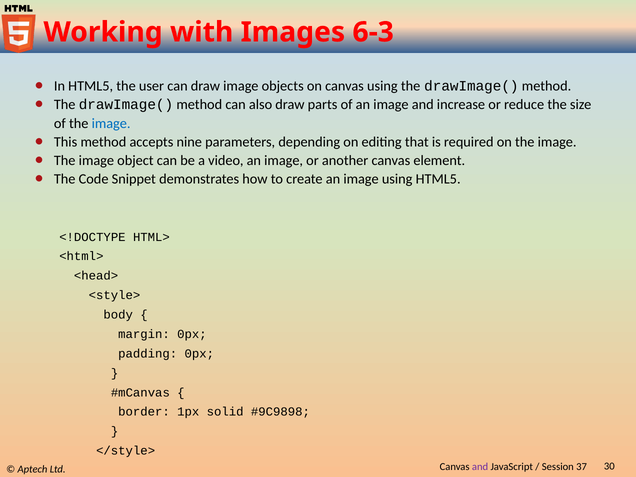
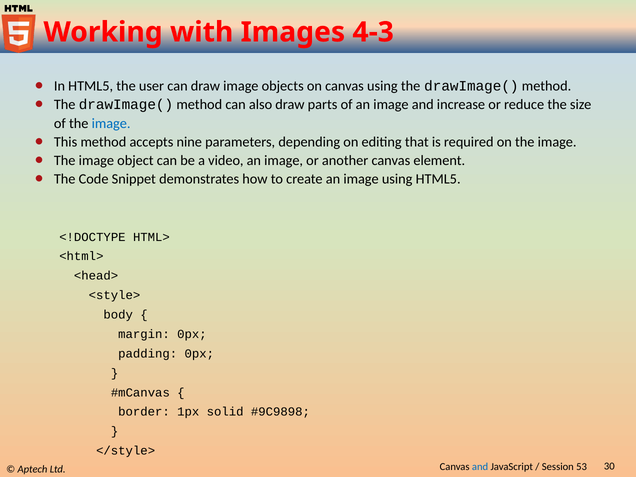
6-3: 6-3 -> 4-3
and at (480, 467) colour: purple -> blue
37: 37 -> 53
